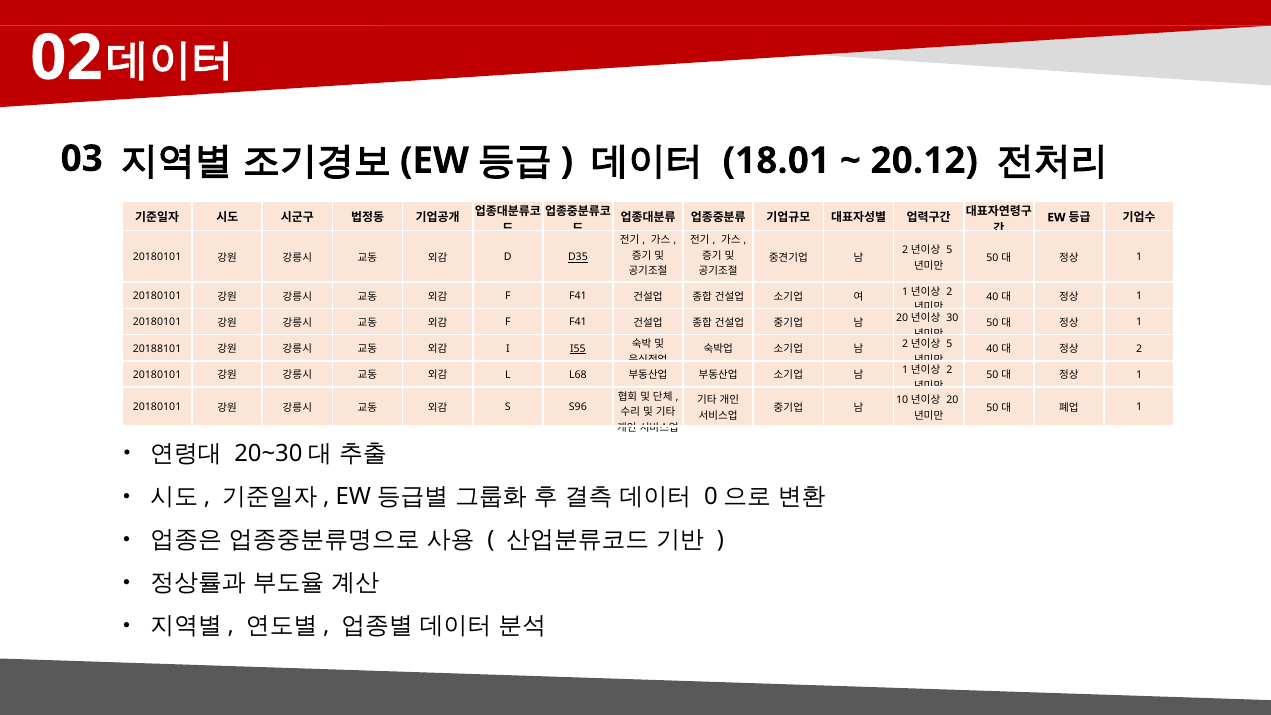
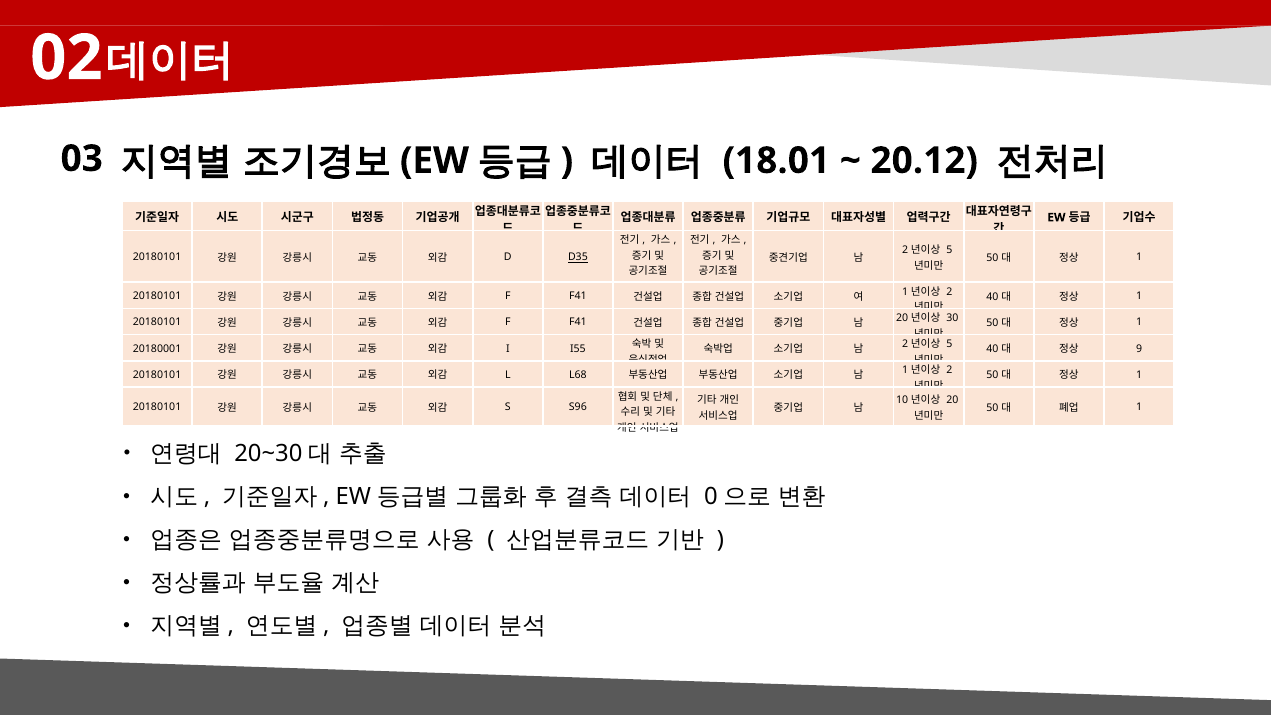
20188101: 20188101 -> 20180001
I55 underline: present -> none
2 at (1139, 349): 2 -> 9
